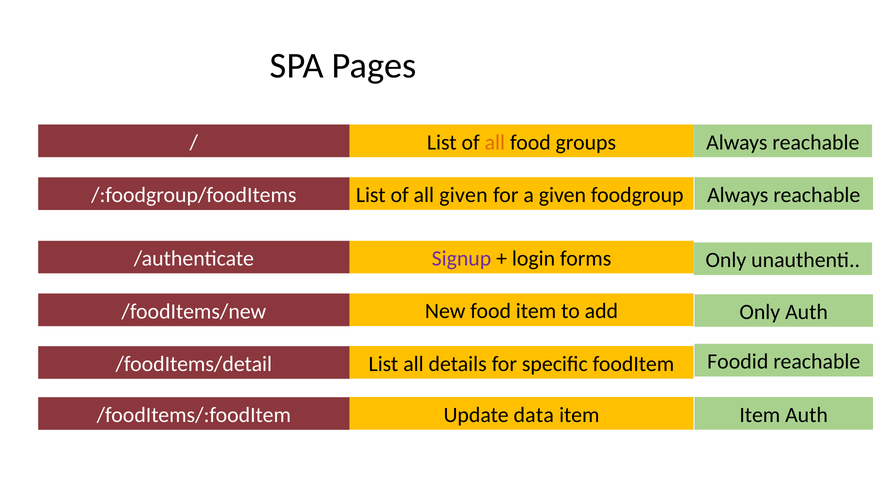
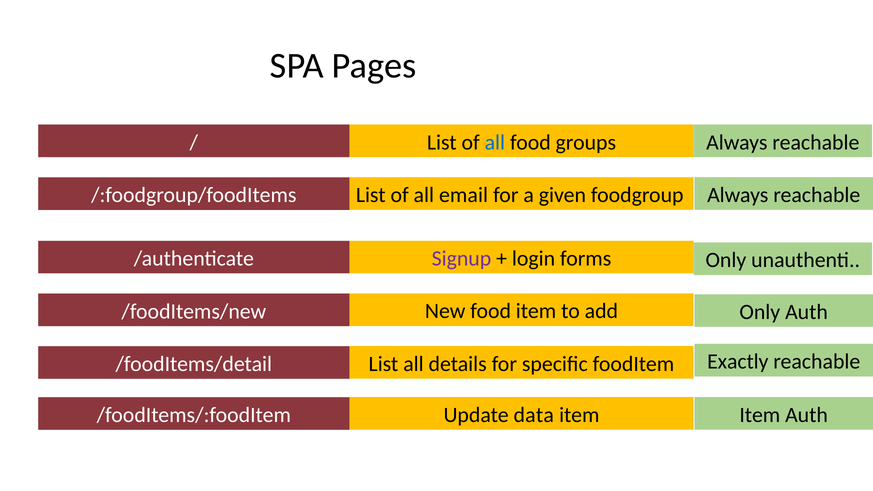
all at (495, 142) colour: orange -> blue
all given: given -> email
Foodid: Foodid -> Exactly
